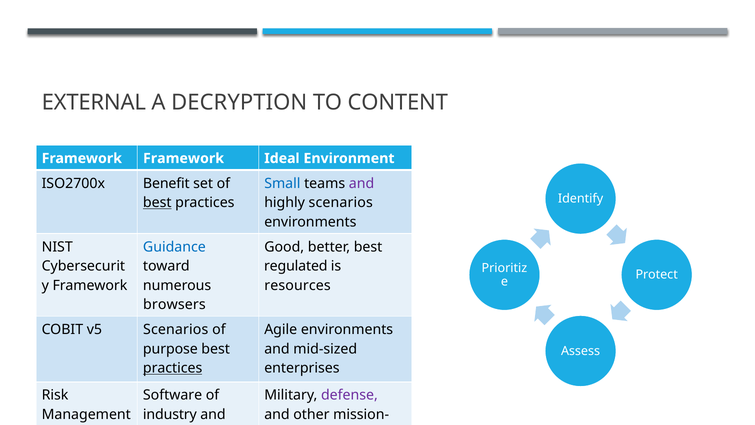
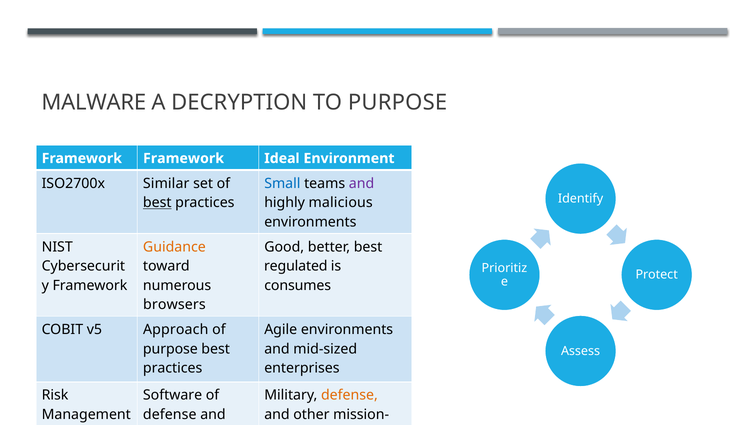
EXTERNAL: EXTERNAL -> MALWARE
TO CONTENT: CONTENT -> PURPOSE
Benefit: Benefit -> Similar
highly scenarios: scenarios -> malicious
Guidance colour: blue -> orange
resources: resources -> consumes
v5 Scenarios: Scenarios -> Approach
practices at (173, 368) underline: present -> none
defense at (349, 395) colour: purple -> orange
industry at (170, 414): industry -> defense
